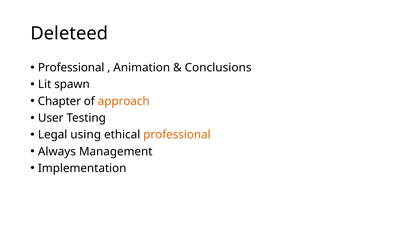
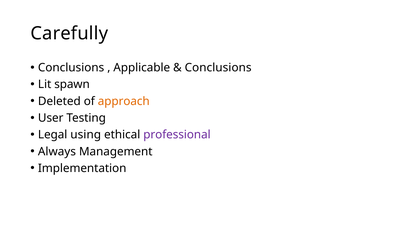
Deleteed: Deleteed -> Carefully
Professional at (71, 68): Professional -> Conclusions
Animation: Animation -> Applicable
Chapter: Chapter -> Deleted
professional at (177, 135) colour: orange -> purple
